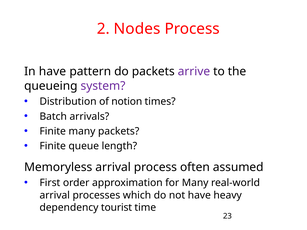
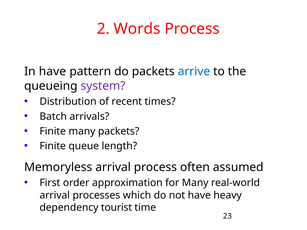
Nodes: Nodes -> Words
arrive colour: purple -> blue
notion: notion -> recent
